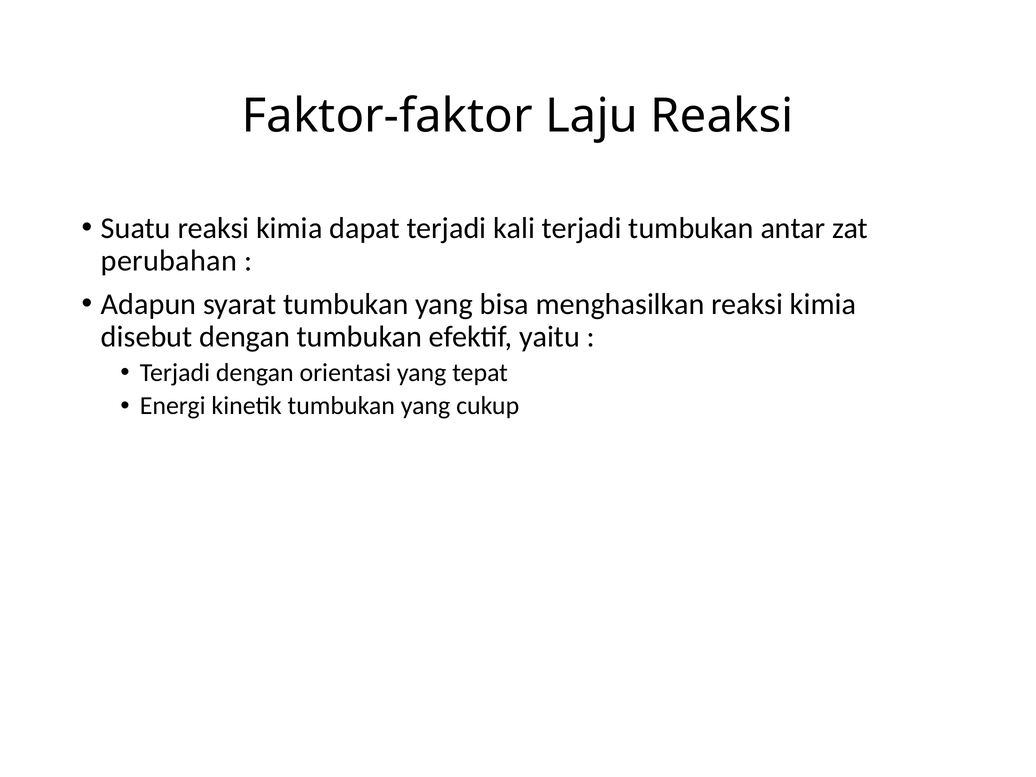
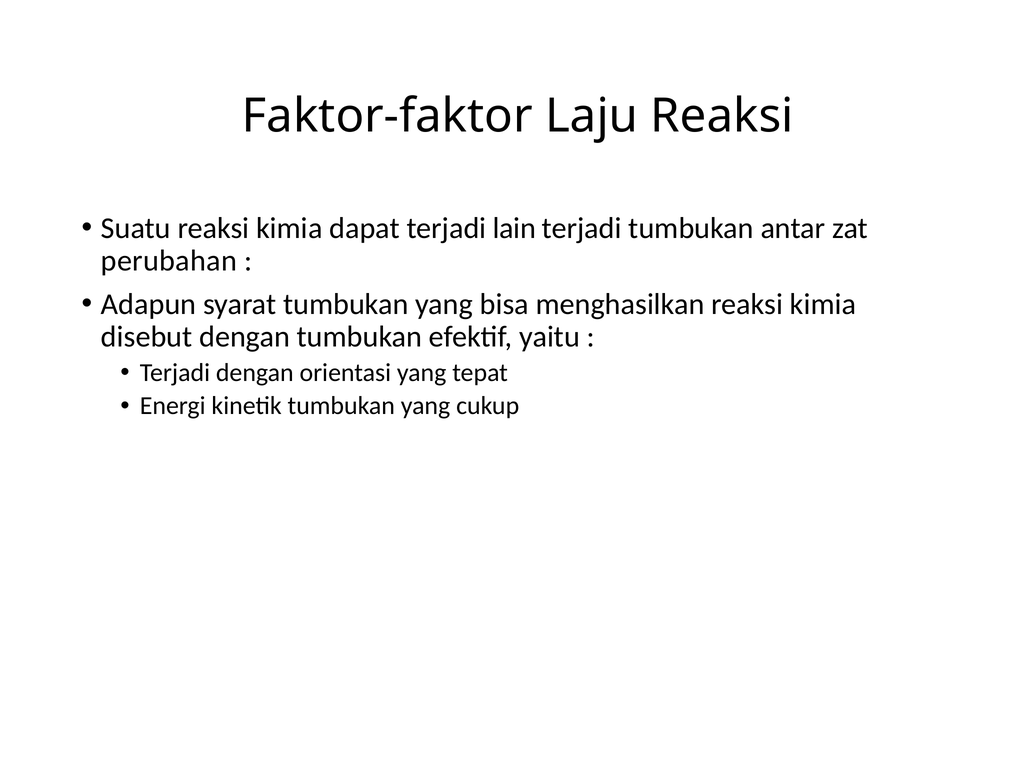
kali: kali -> lain
